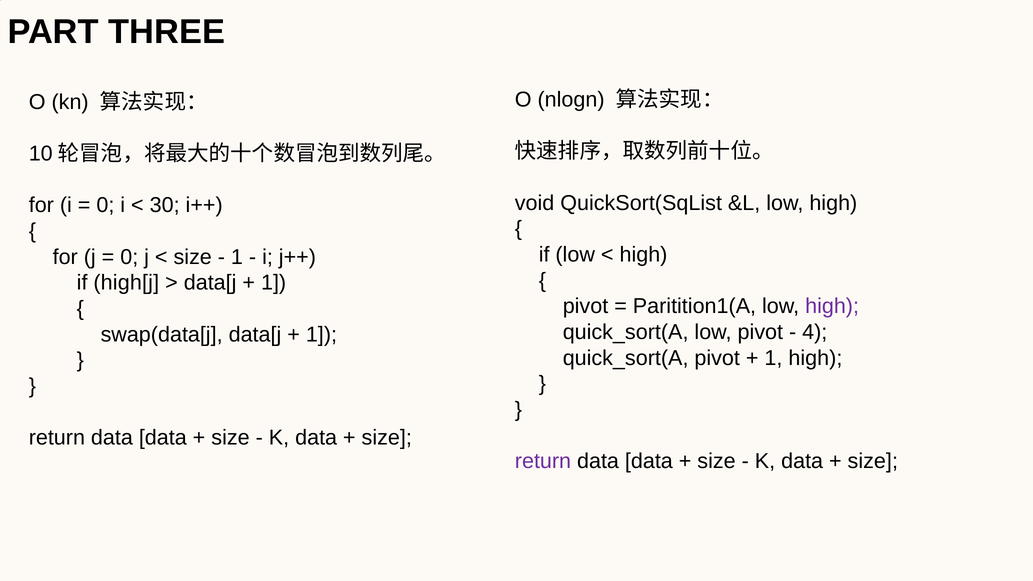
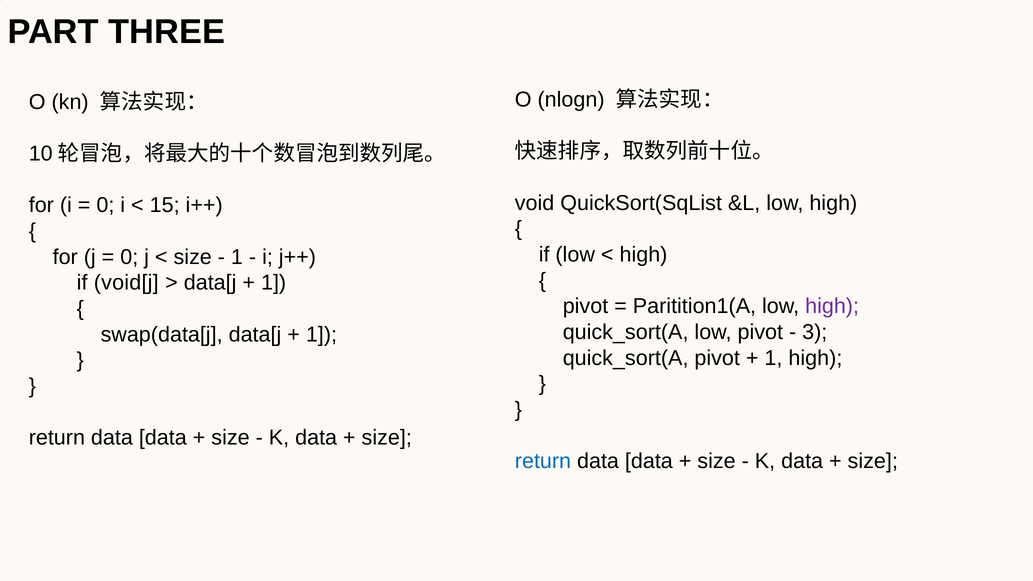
30: 30 -> 15
high[j: high[j -> void[j
4: 4 -> 3
return at (543, 461) colour: purple -> blue
